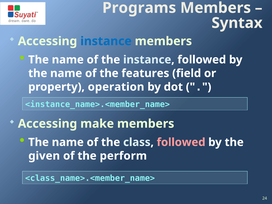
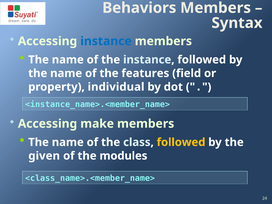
Programs: Programs -> Behaviors
operation: operation -> individual
followed at (181, 142) colour: pink -> yellow
perform: perform -> modules
